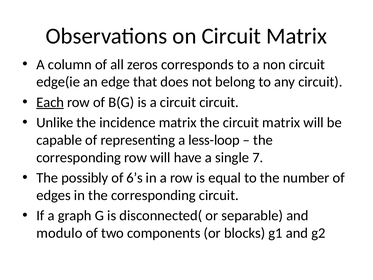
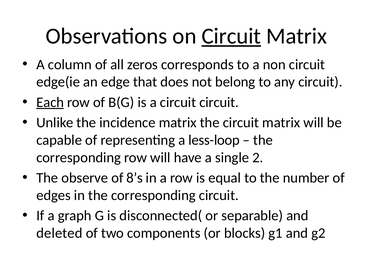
Circuit at (231, 36) underline: none -> present
7: 7 -> 2
possibly: possibly -> observe
6’s: 6’s -> 8’s
modulo: modulo -> deleted
